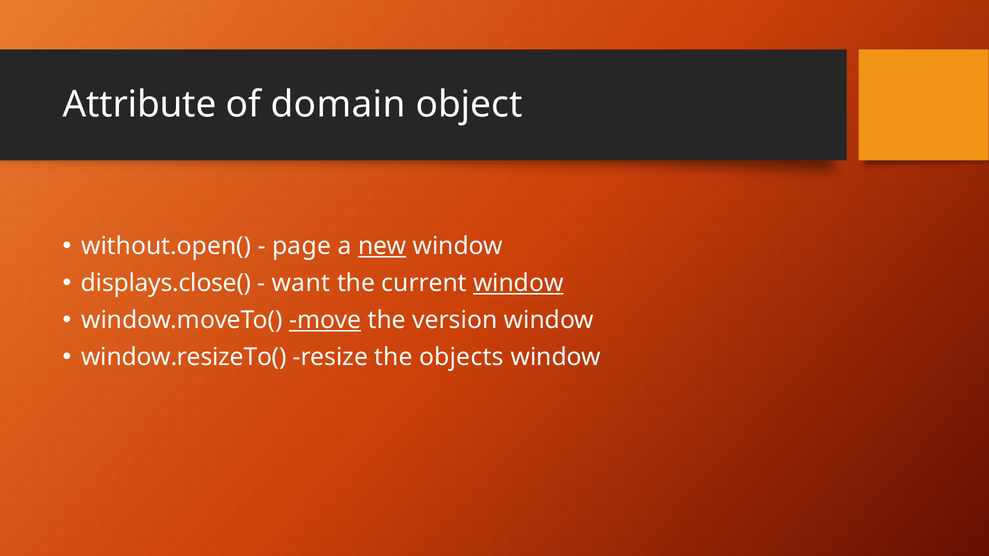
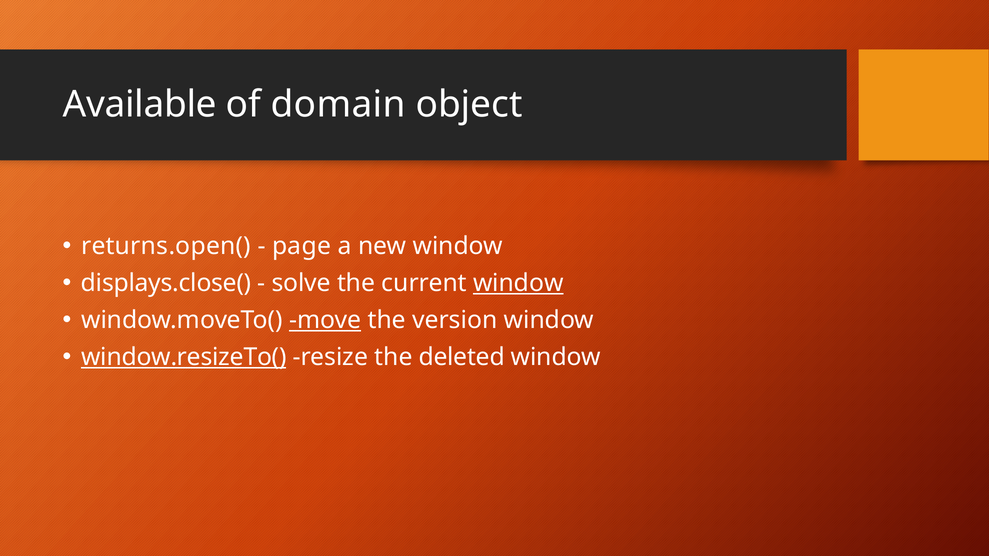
Attribute: Attribute -> Available
without.open(: without.open( -> returns.open(
new underline: present -> none
want: want -> solve
window.resizeTo( underline: none -> present
objects: objects -> deleted
